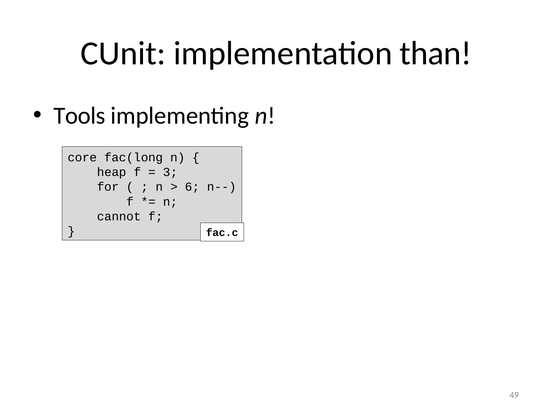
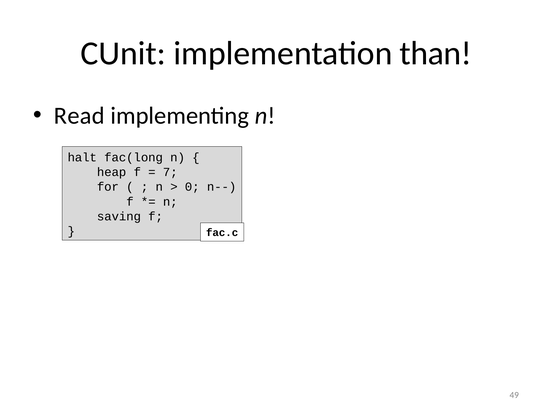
Tools: Tools -> Read
core: core -> halt
3: 3 -> 7
6: 6 -> 0
cannot: cannot -> saving
